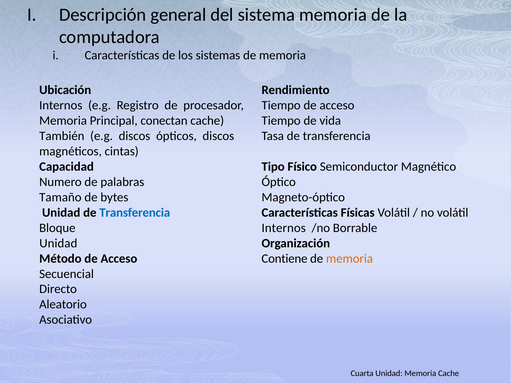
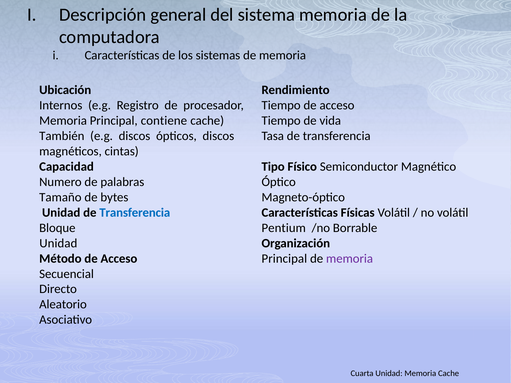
conectan: conectan -> contiene
Internos at (284, 228): Internos -> Pentium
Contiene at (284, 259): Contiene -> Principal
memoria at (350, 259) colour: orange -> purple
